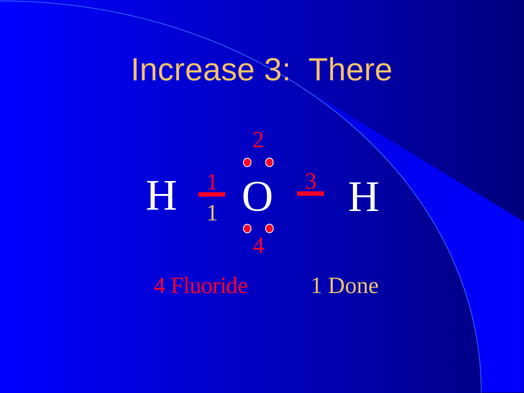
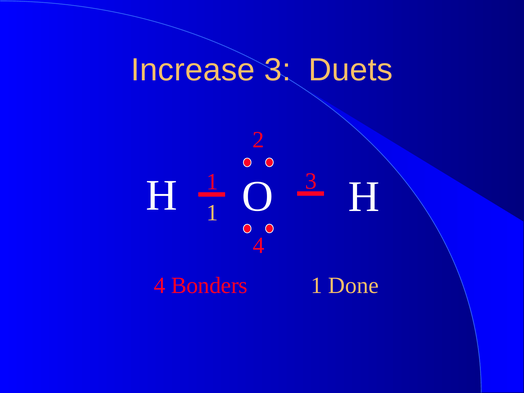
There: There -> Duets
Fluoride: Fluoride -> Bonders
